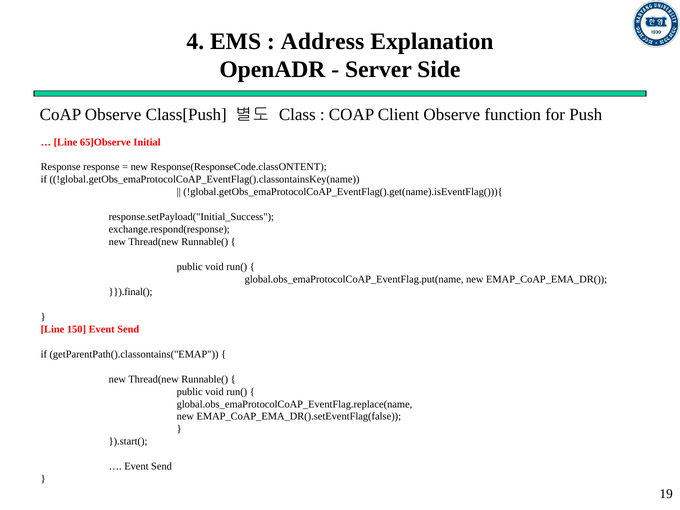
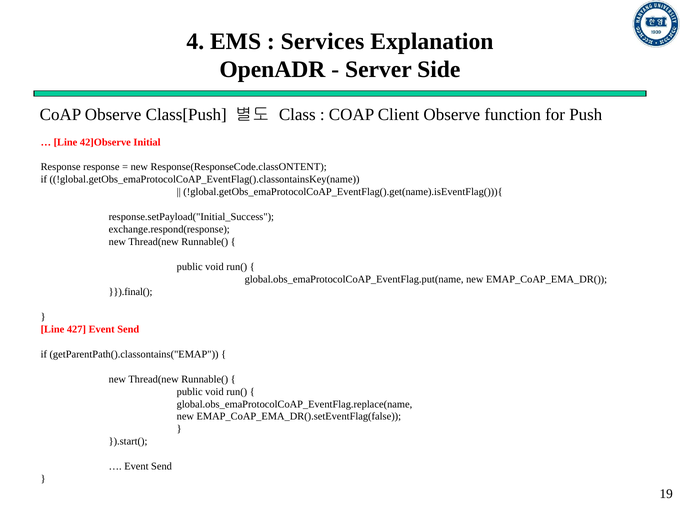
Address: Address -> Services
65]Observe: 65]Observe -> 42]Observe
150: 150 -> 427
